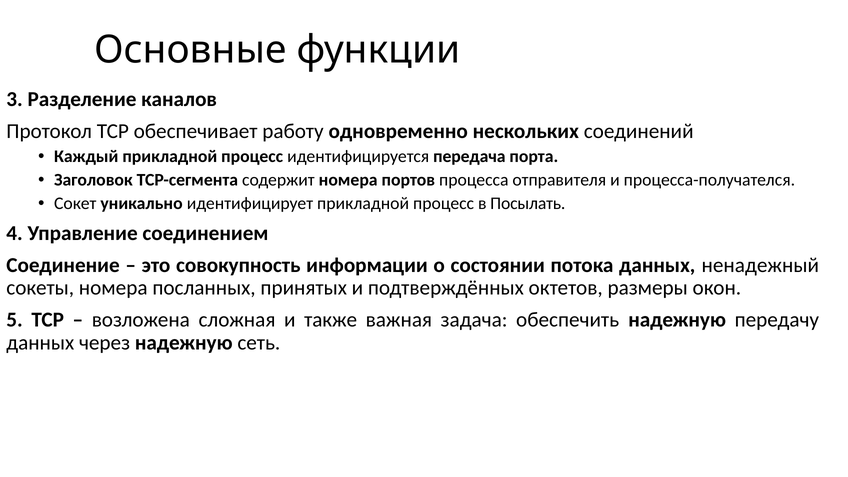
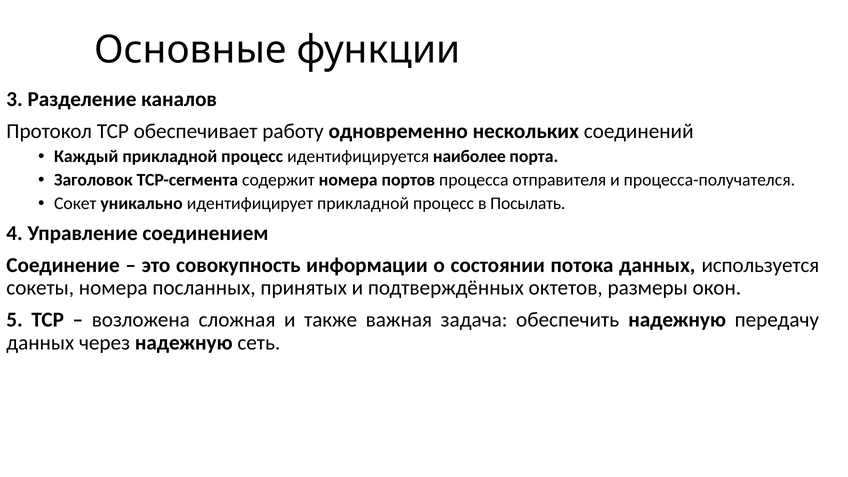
передача: передача -> наиболее
ненадежный: ненадежный -> используется
